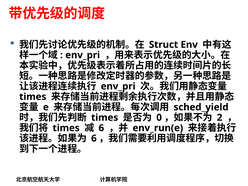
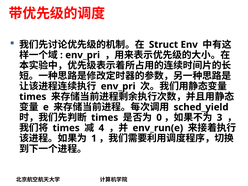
2: 2 -> 3
6 at (101, 128): 6 -> 4
6 at (94, 138): 6 -> 1
